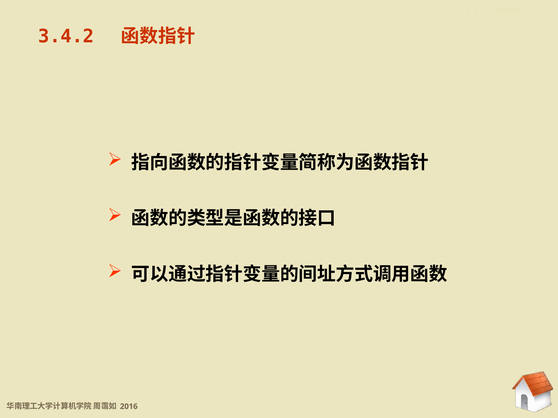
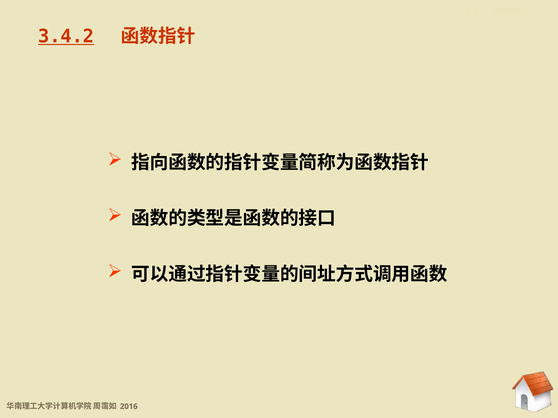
3.4.2 at (66, 37) underline: none -> present
